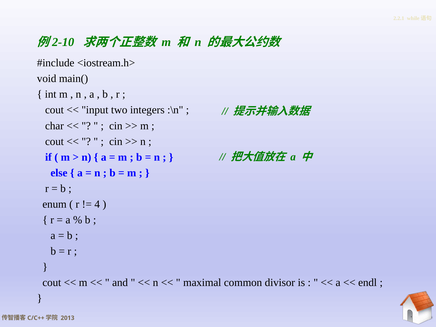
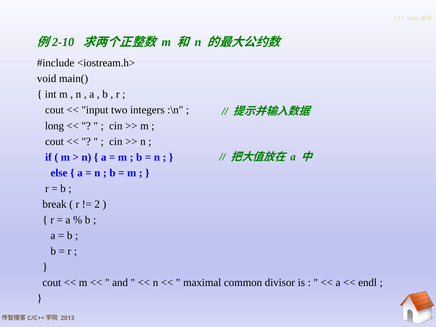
char: char -> long
enum: enum -> break
4: 4 -> 2
